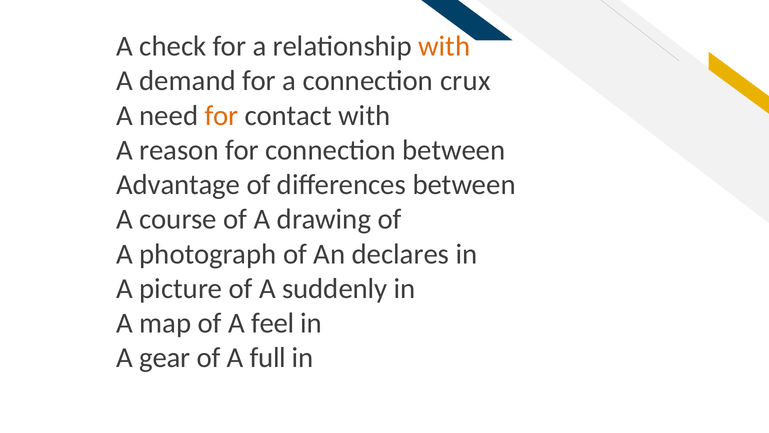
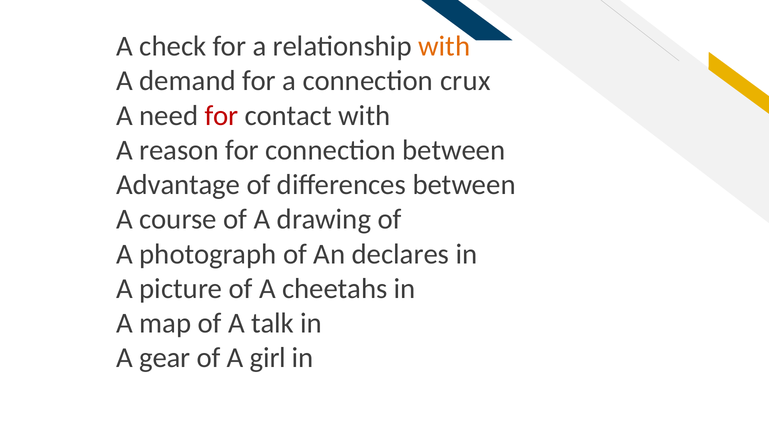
for at (222, 115) colour: orange -> red
suddenly: suddenly -> cheetahs
feel: feel -> talk
full: full -> girl
